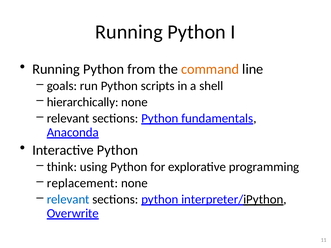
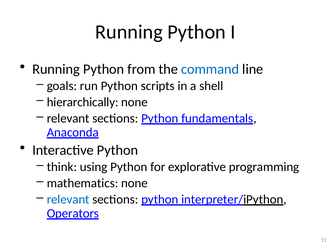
command colour: orange -> blue
replacement: replacement -> mathematics
Overwrite: Overwrite -> Operators
